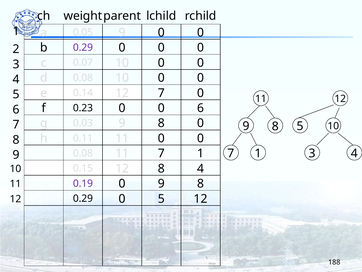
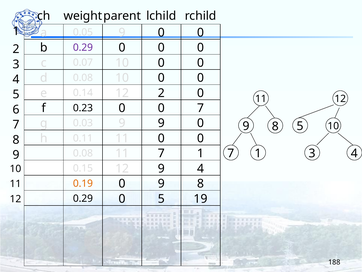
7 at (161, 93): 7 -> 2
0 6: 6 -> 7
0.03 9 8: 8 -> 9
8 at (161, 168): 8 -> 9
0.19 colour: purple -> orange
0 5 12: 12 -> 19
